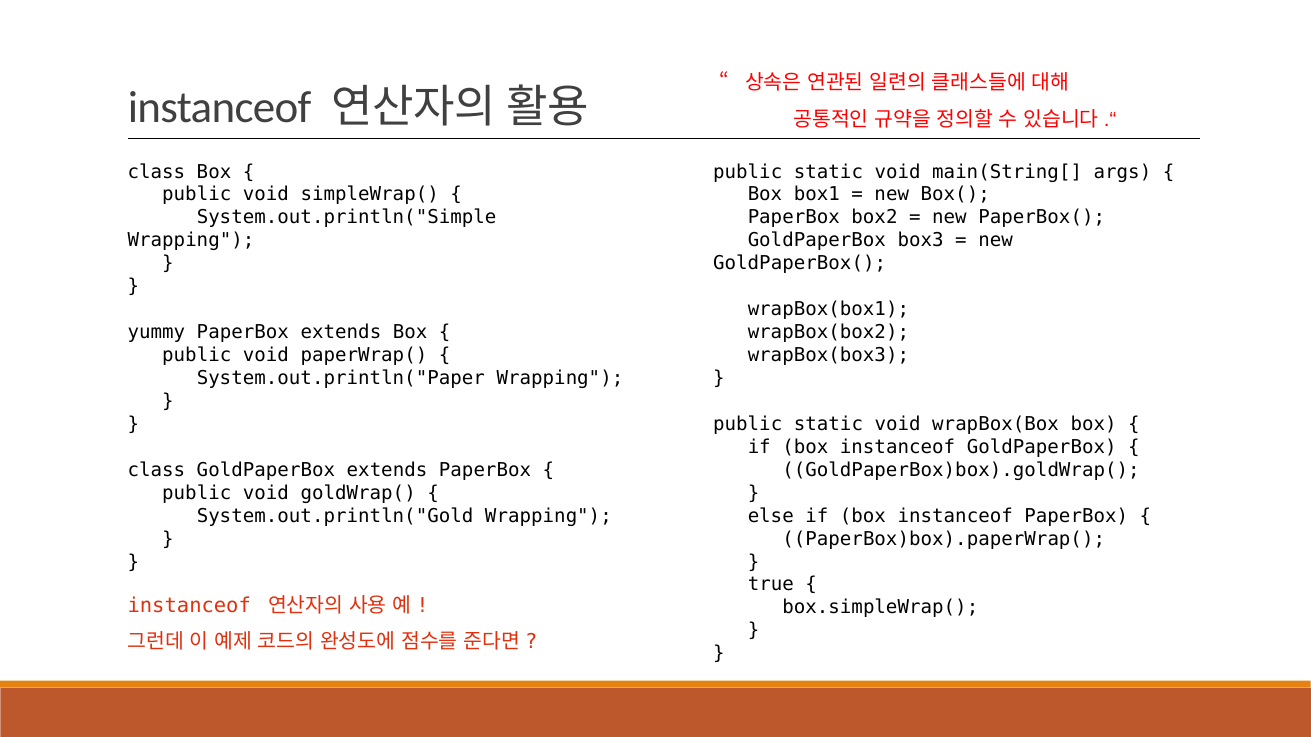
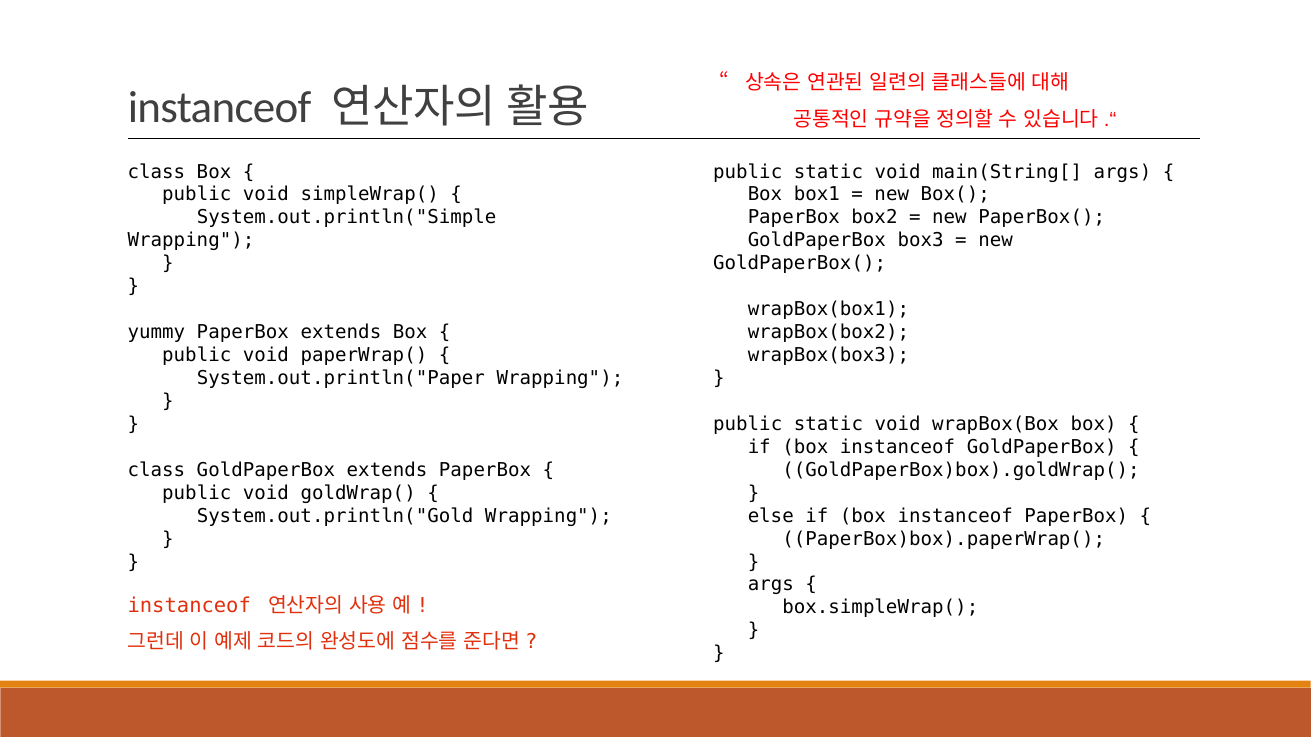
true at (771, 585): true -> args
